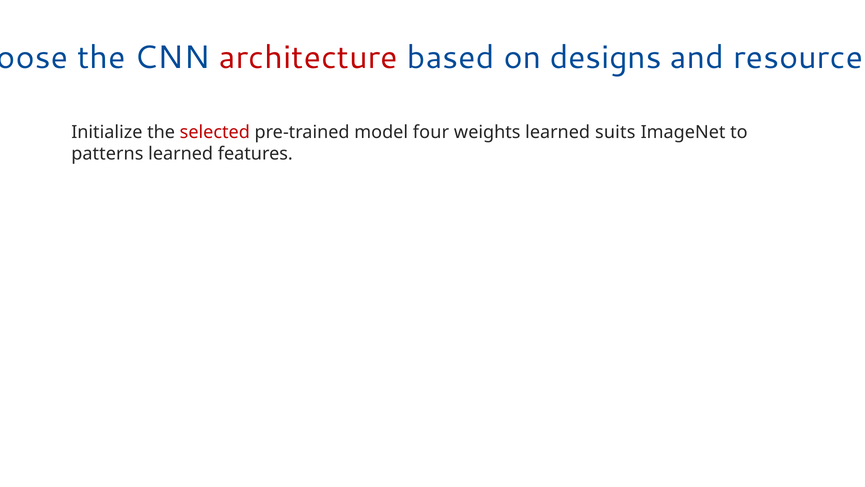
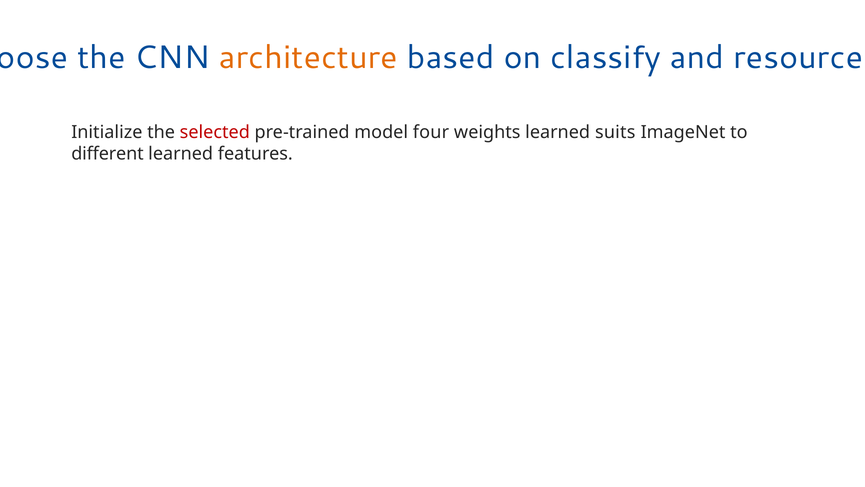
architecture colour: red -> orange
designs: designs -> classify
patterns: patterns -> different
